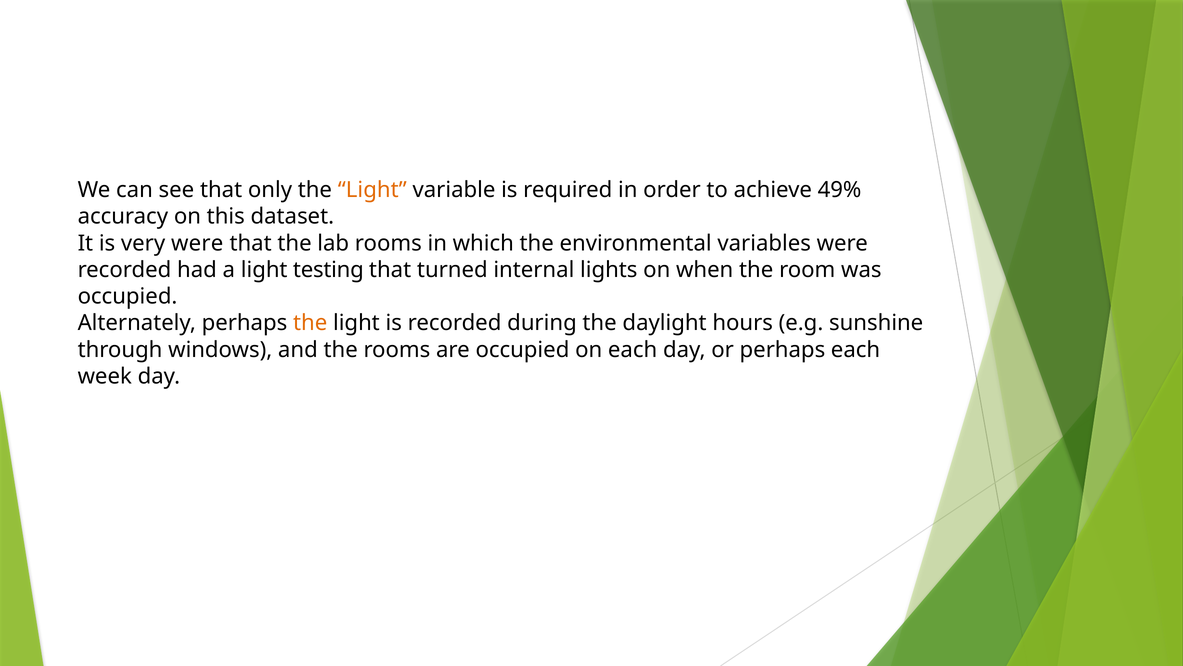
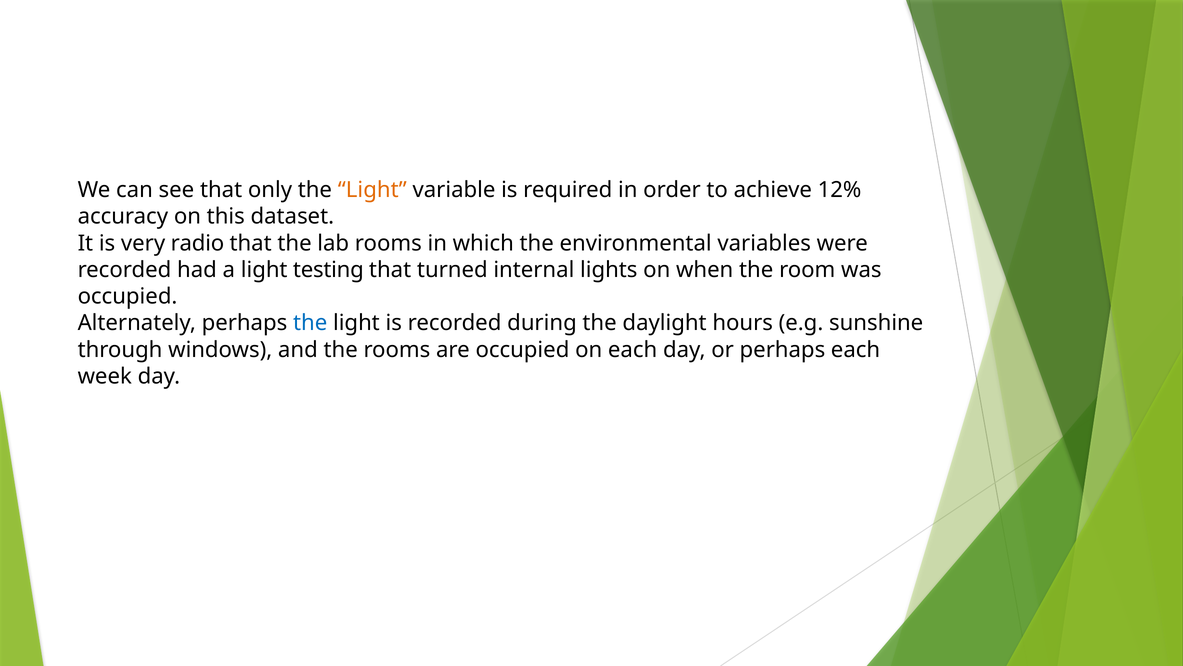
49%: 49% -> 12%
very were: were -> radio
the at (310, 323) colour: orange -> blue
